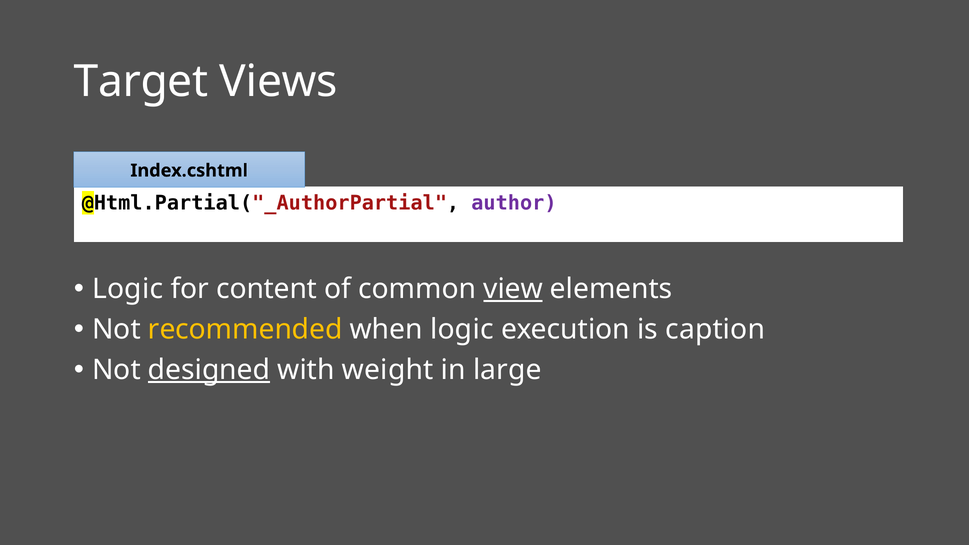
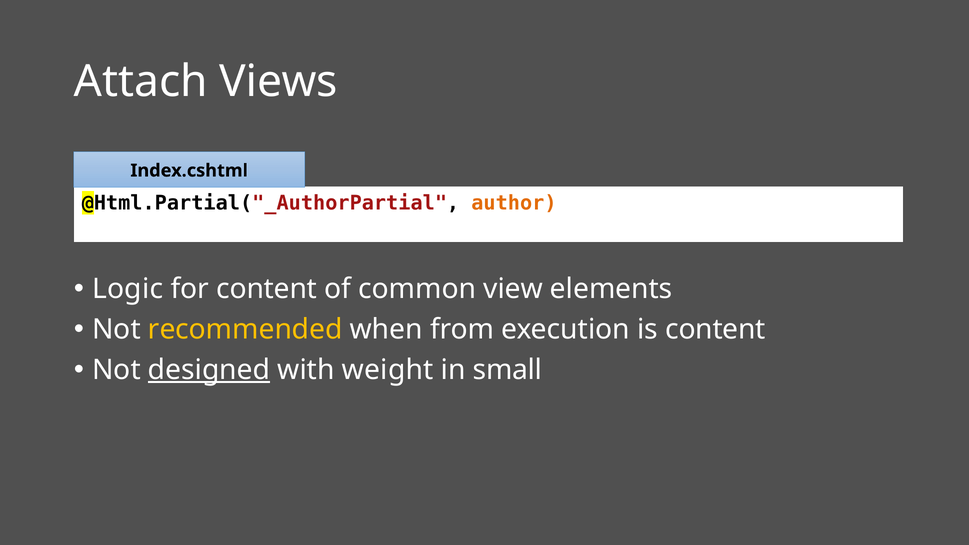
Target: Target -> Attach
author colour: purple -> orange
view underline: present -> none
when logic: logic -> from
is caption: caption -> content
large: large -> small
